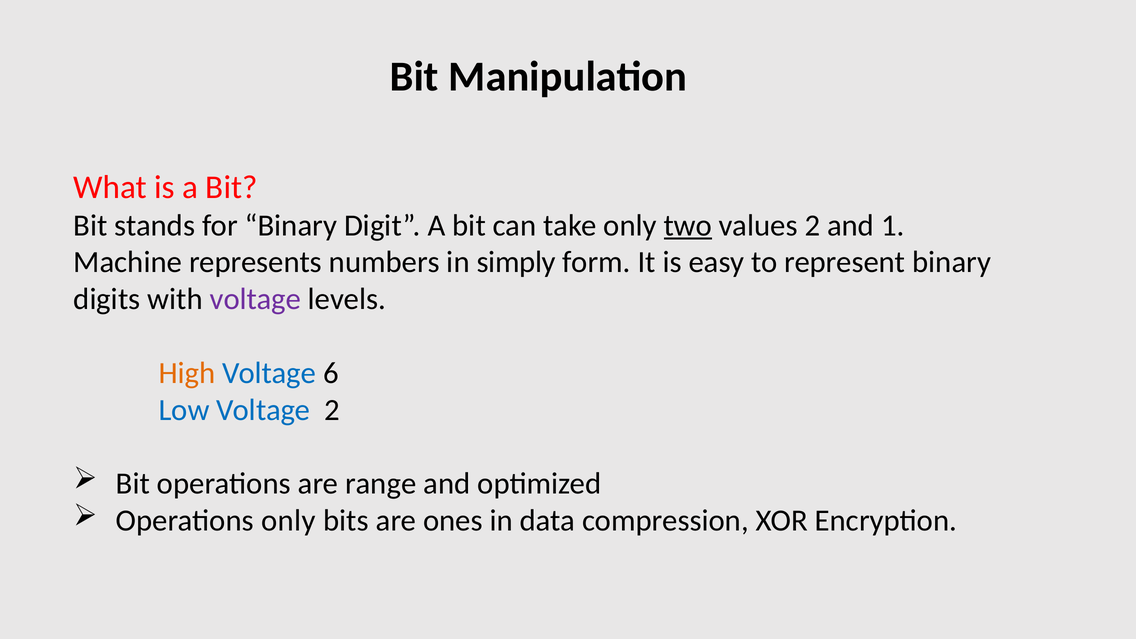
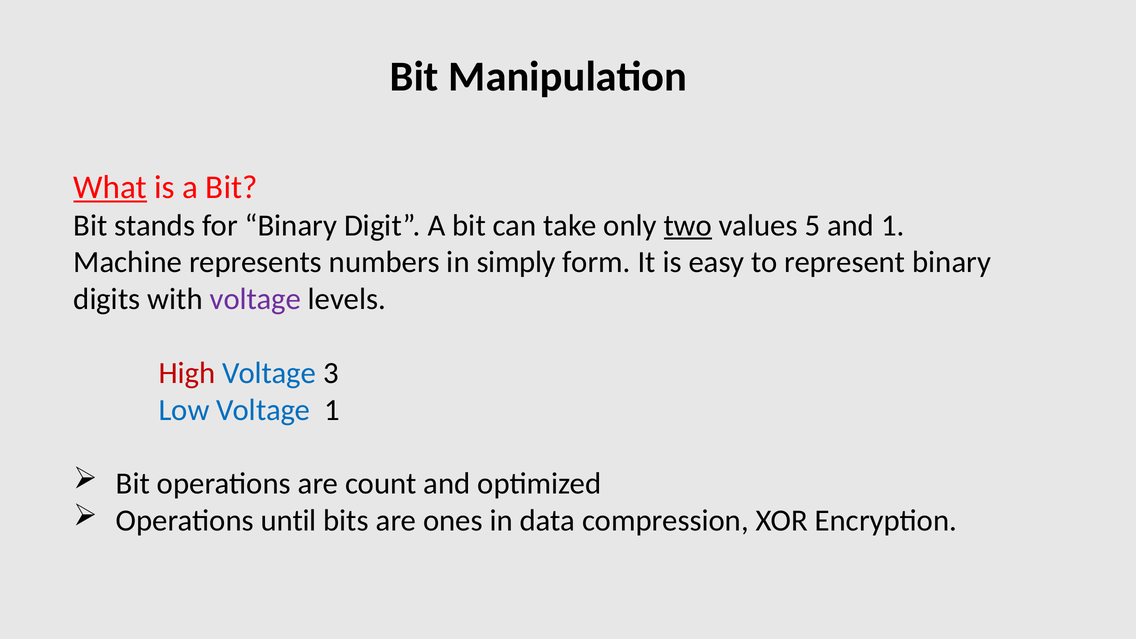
What underline: none -> present
values 2: 2 -> 5
High colour: orange -> red
6: 6 -> 3
Voltage 2: 2 -> 1
range: range -> count
Operations only: only -> until
